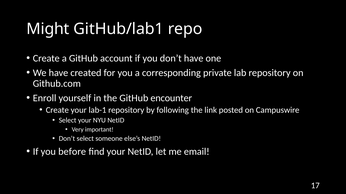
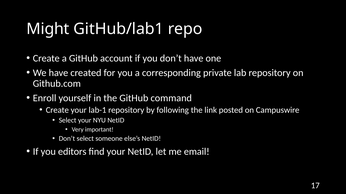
encounter: encounter -> command
before: before -> editors
